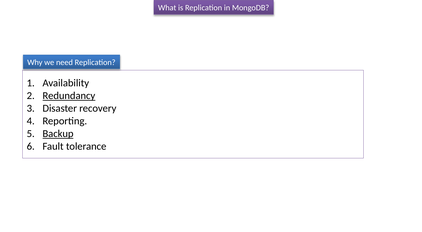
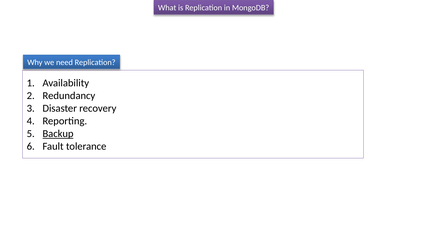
Redundancy underline: present -> none
